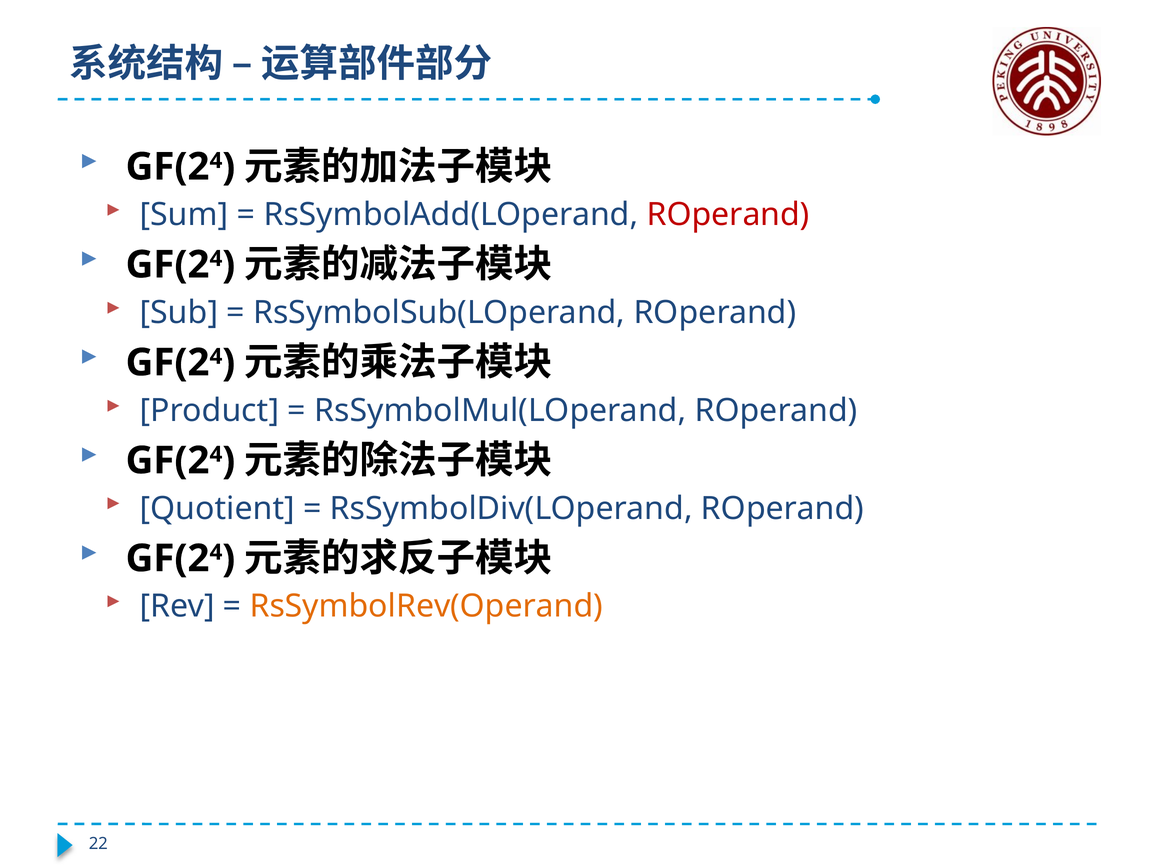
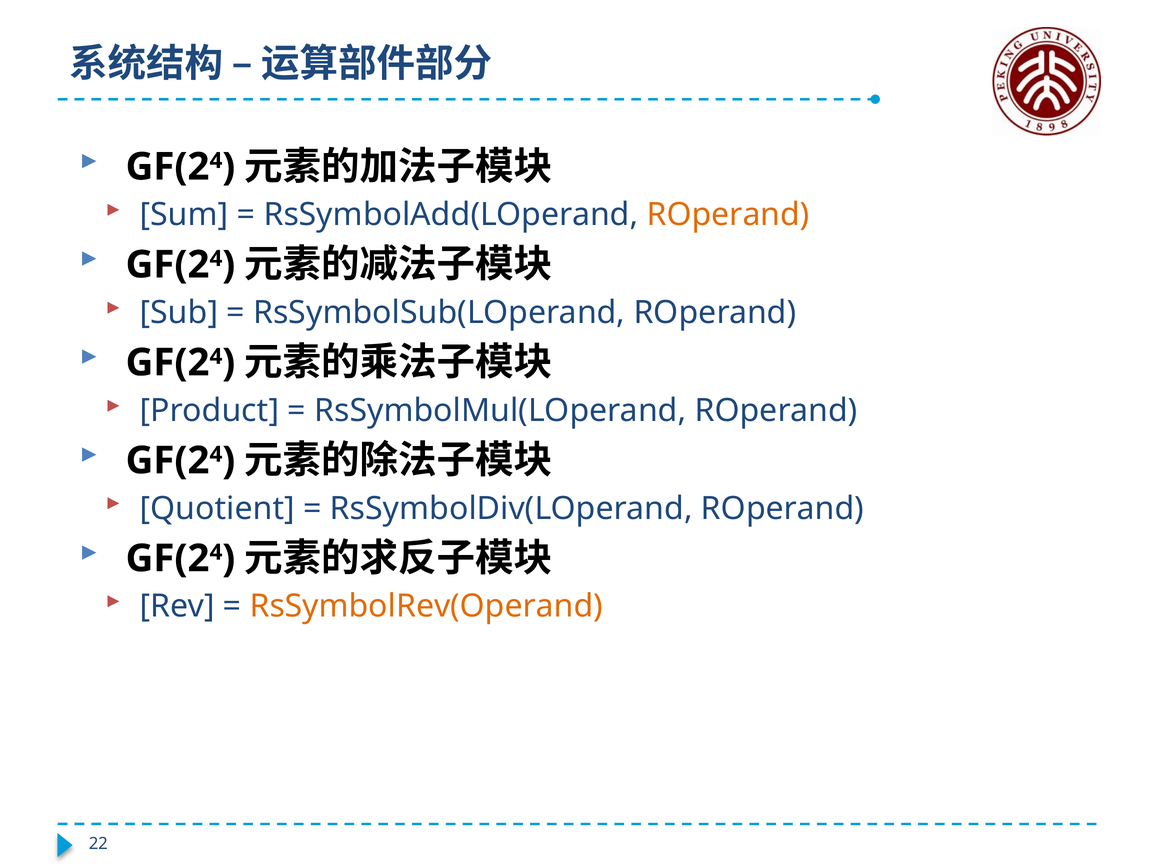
ROperand at (728, 215) colour: red -> orange
